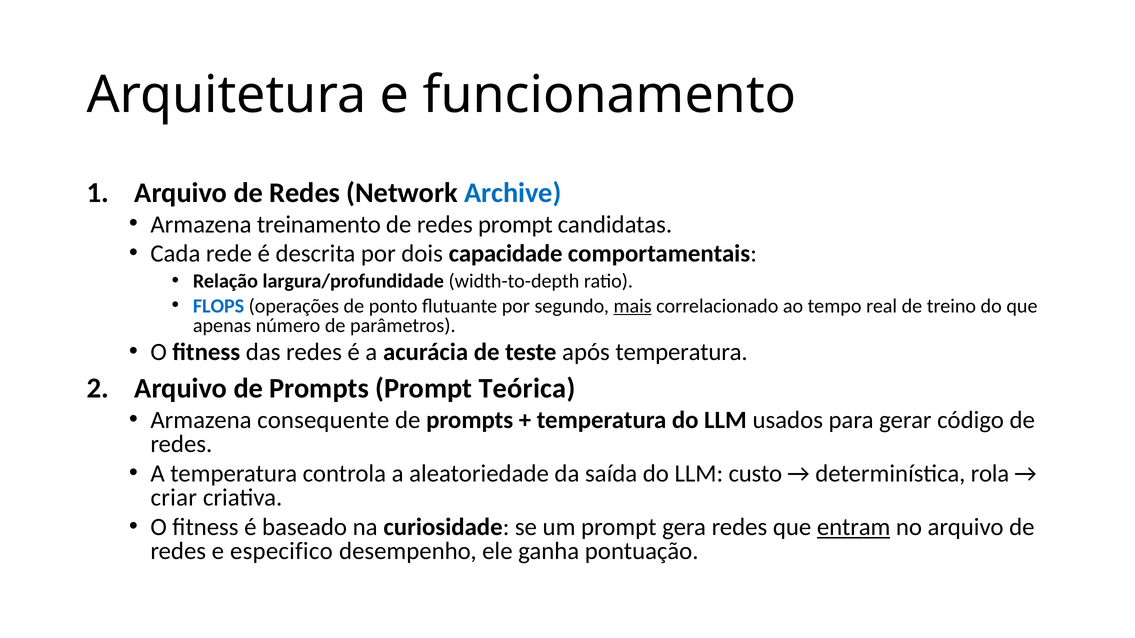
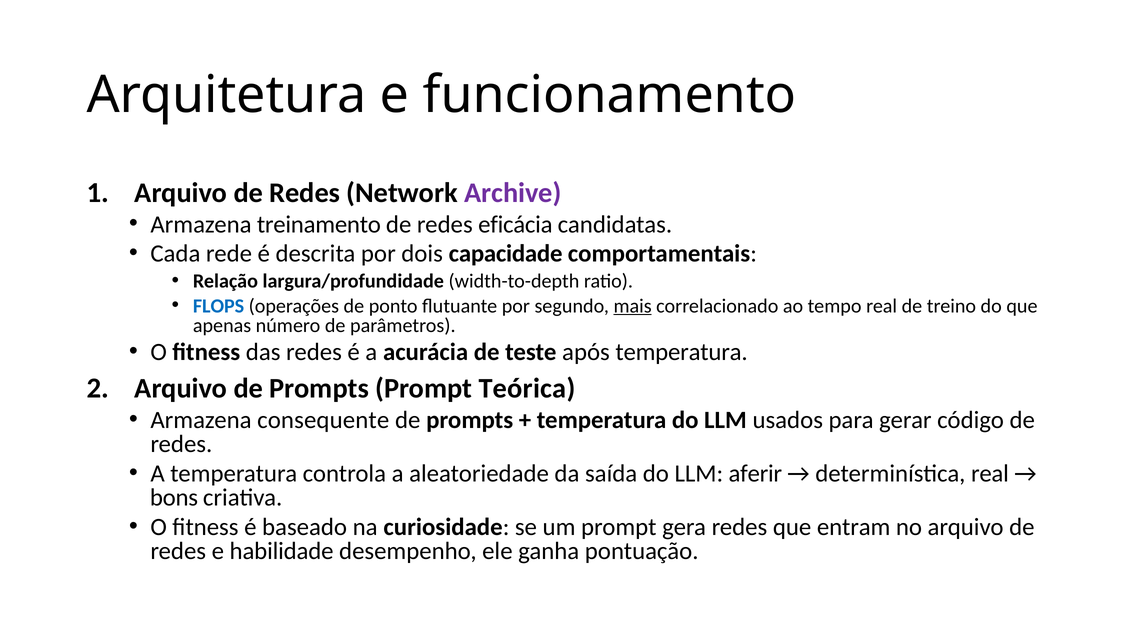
Archive colour: blue -> purple
redes prompt: prompt -> eficácia
custo: custo -> aferir
determinística rola: rola -> real
criar: criar -> bons
entram underline: present -> none
especifico: especifico -> habilidade
